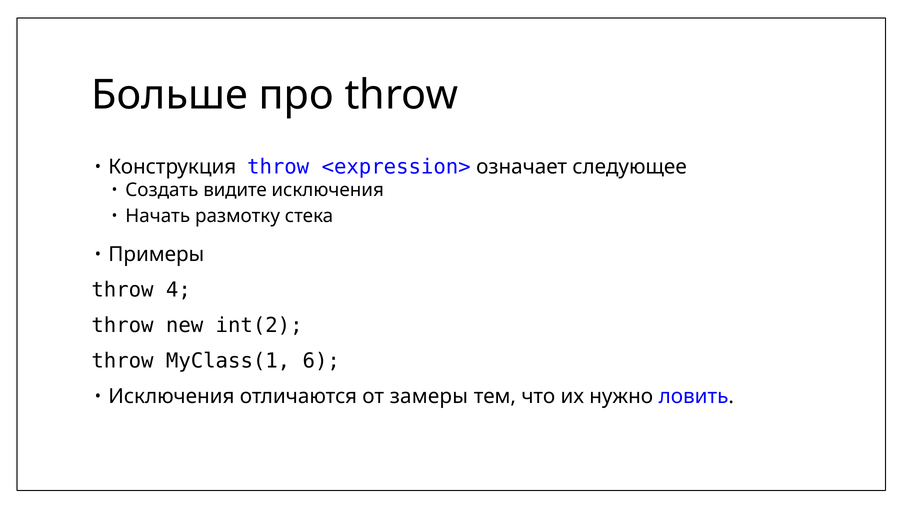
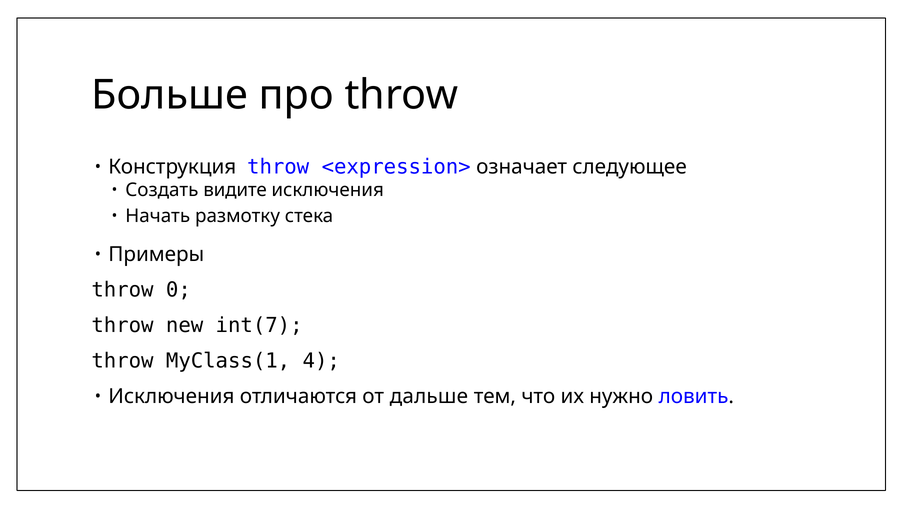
4: 4 -> 0
int(2: int(2 -> int(7
6: 6 -> 4
замеры: замеры -> дальше
